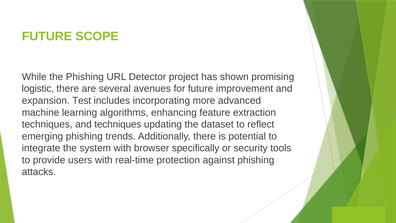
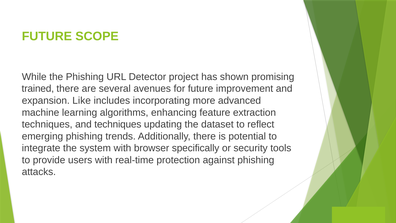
logistic: logistic -> trained
Test: Test -> Like
